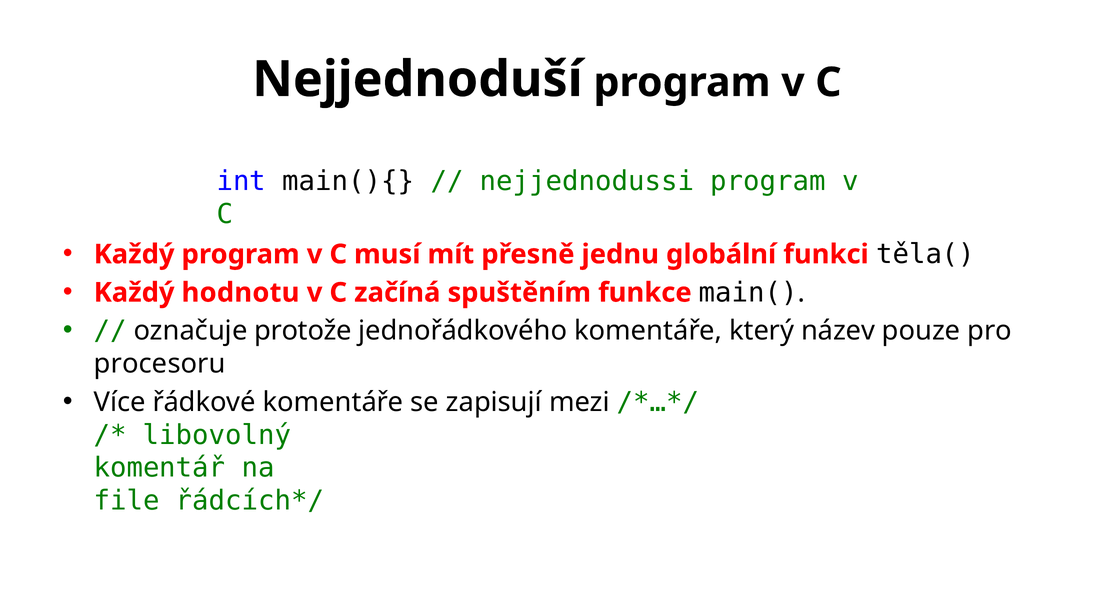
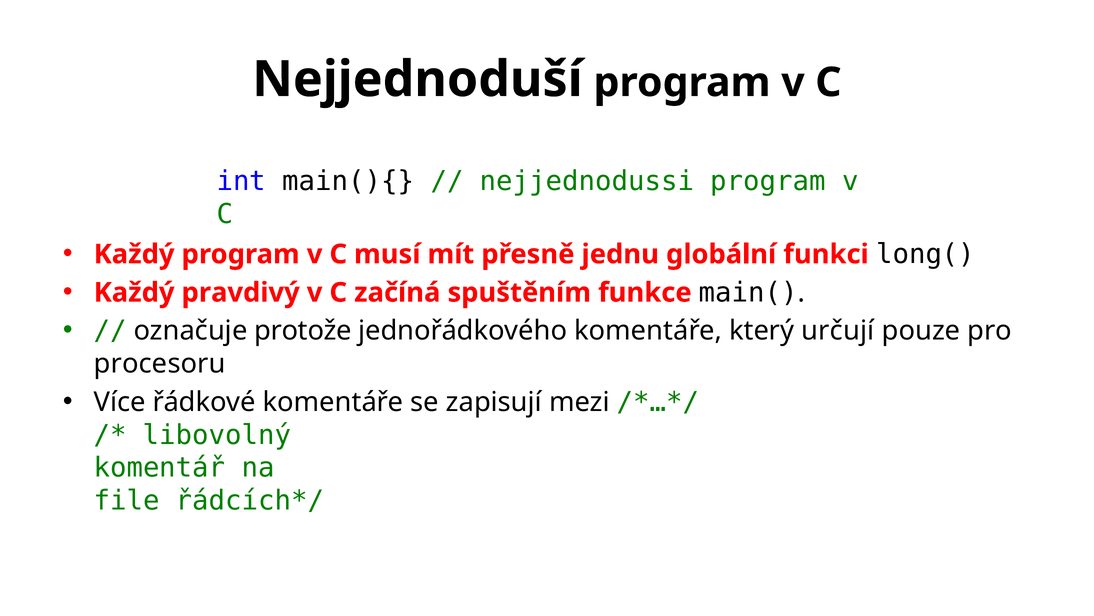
těla(: těla( -> long(
hodnotu: hodnotu -> pravdivý
název: název -> určují
